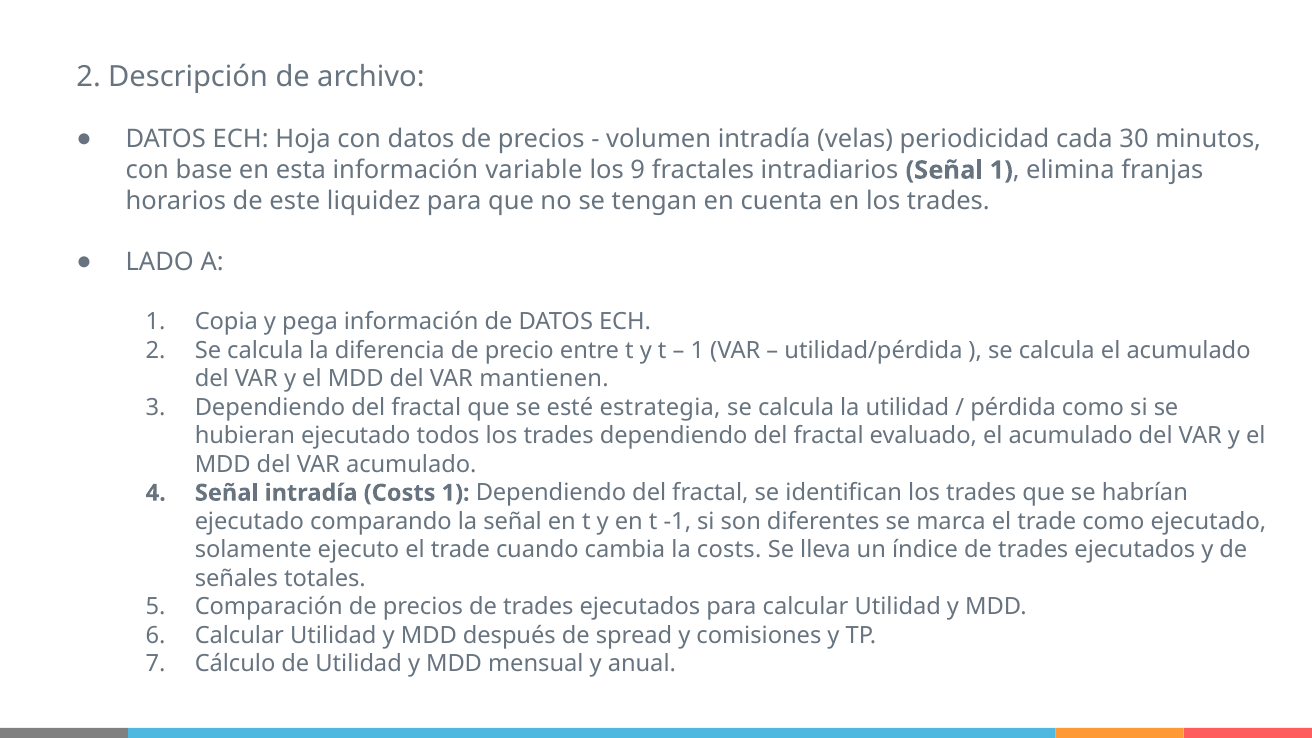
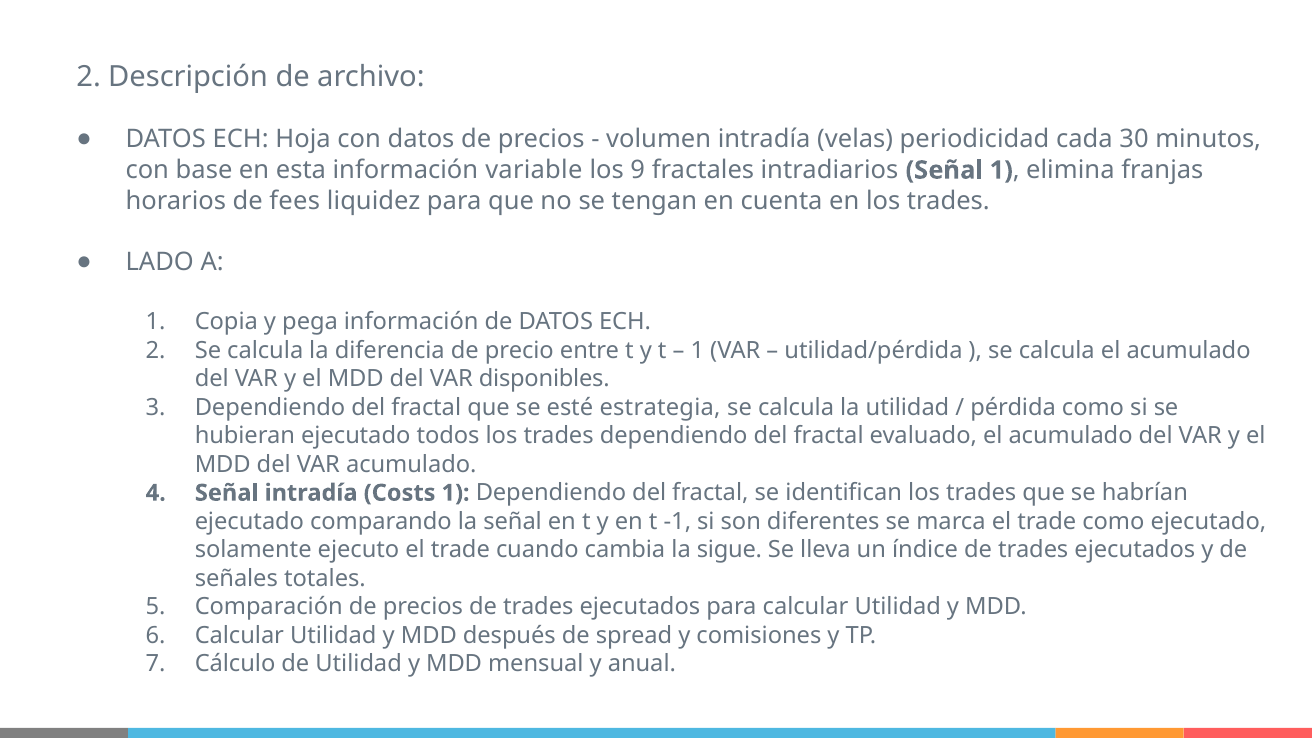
este: este -> fees
mantienen: mantienen -> disponibles
la costs: costs -> sigue
